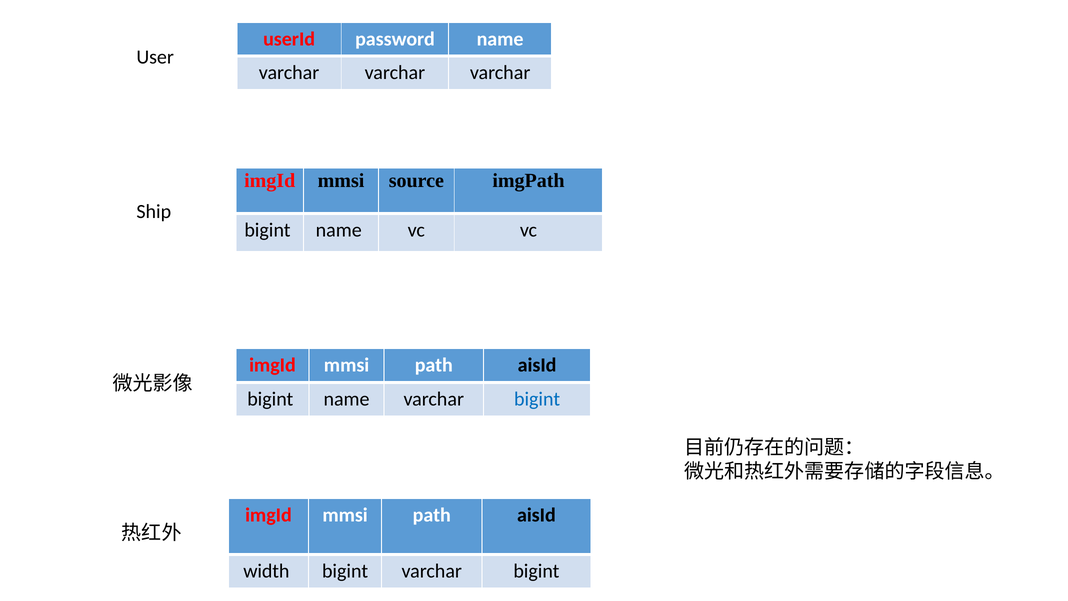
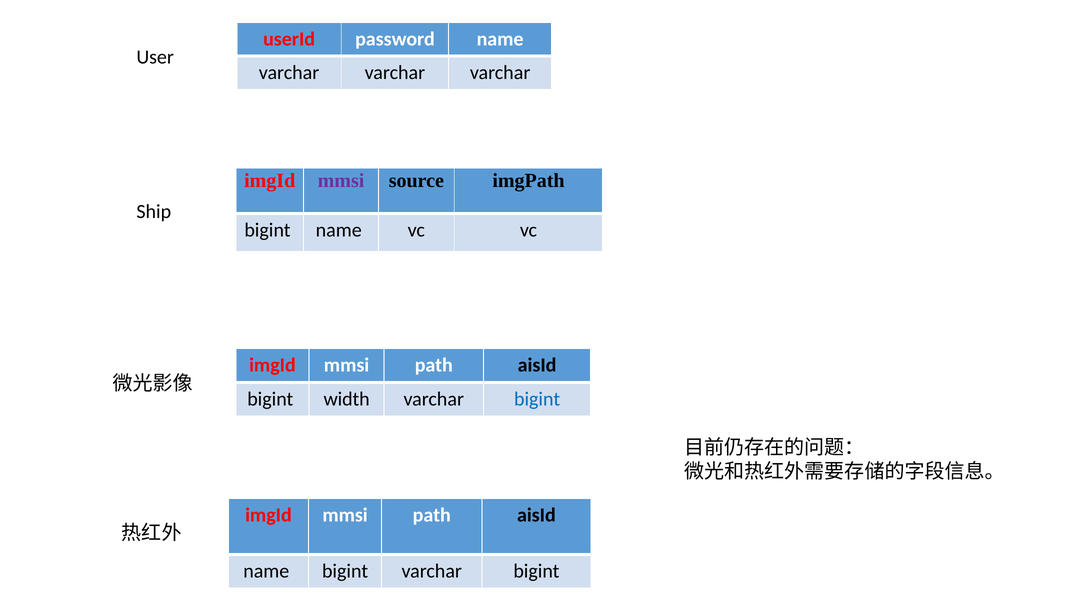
mmsi at (341, 180) colour: black -> purple
name at (347, 399): name -> width
width at (266, 571): width -> name
